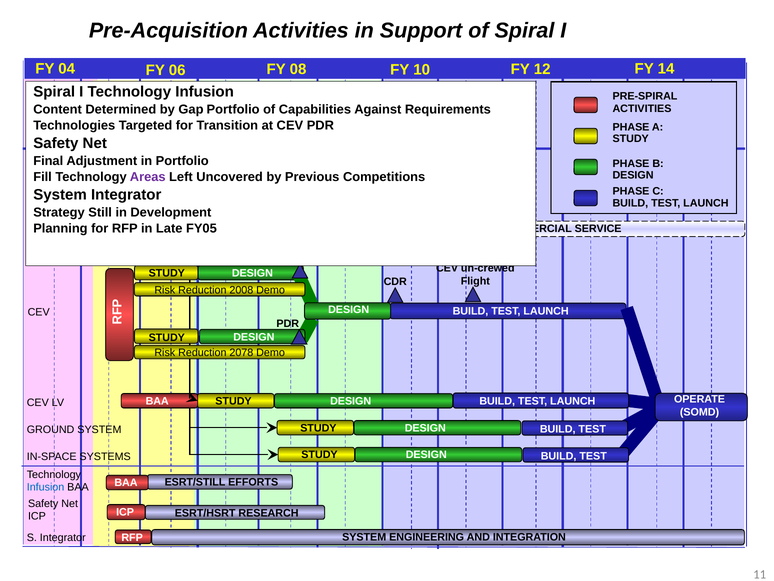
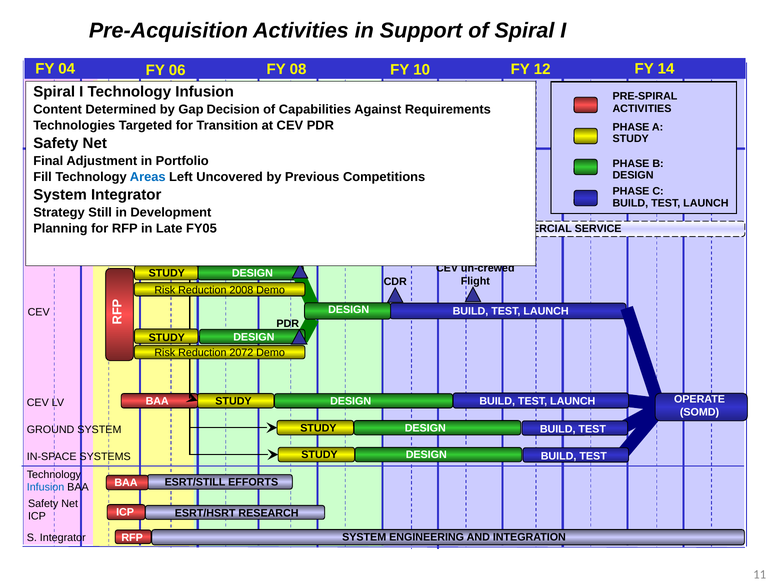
Gap Portfolio: Portfolio -> Decision
Areas colour: purple -> blue
2078: 2078 -> 2072
